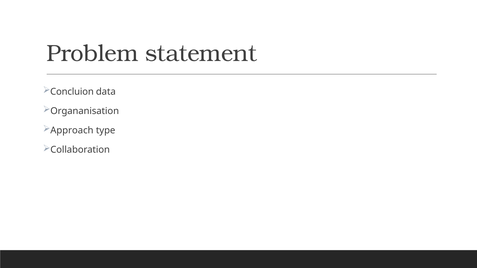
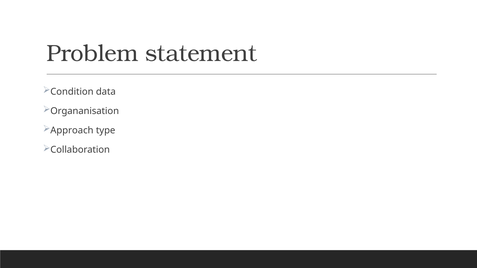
Concluion: Concluion -> Condition
